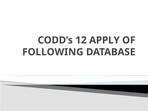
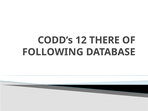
APPLY: APPLY -> THERE
